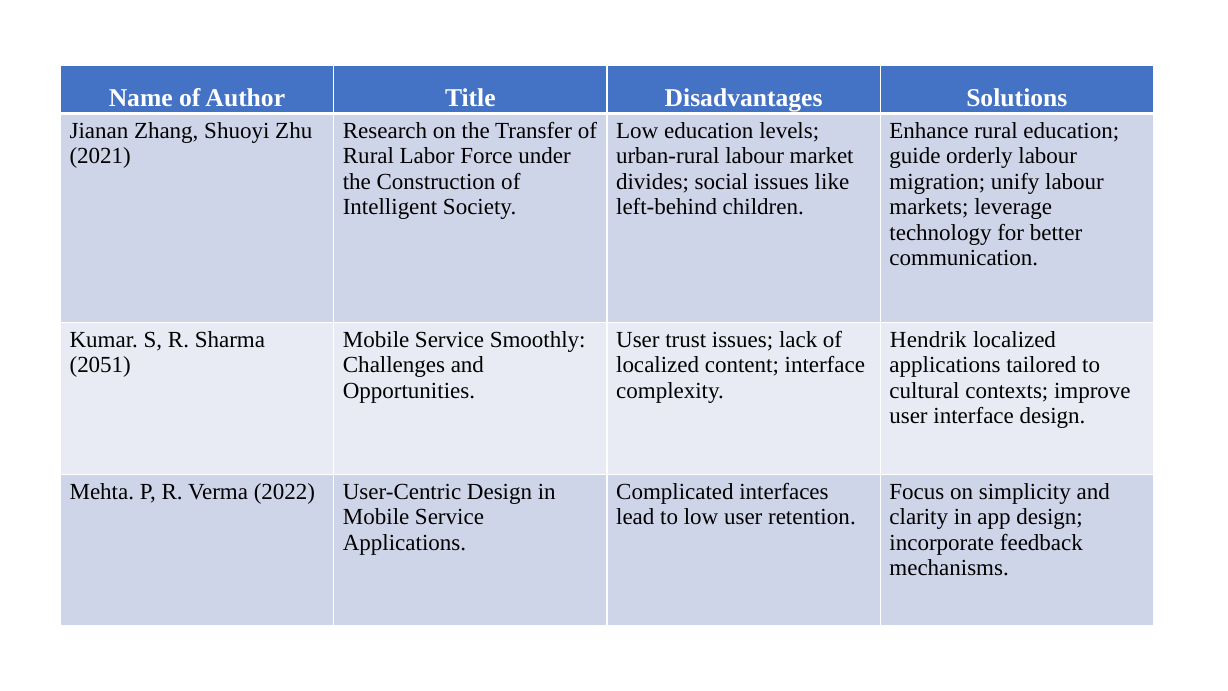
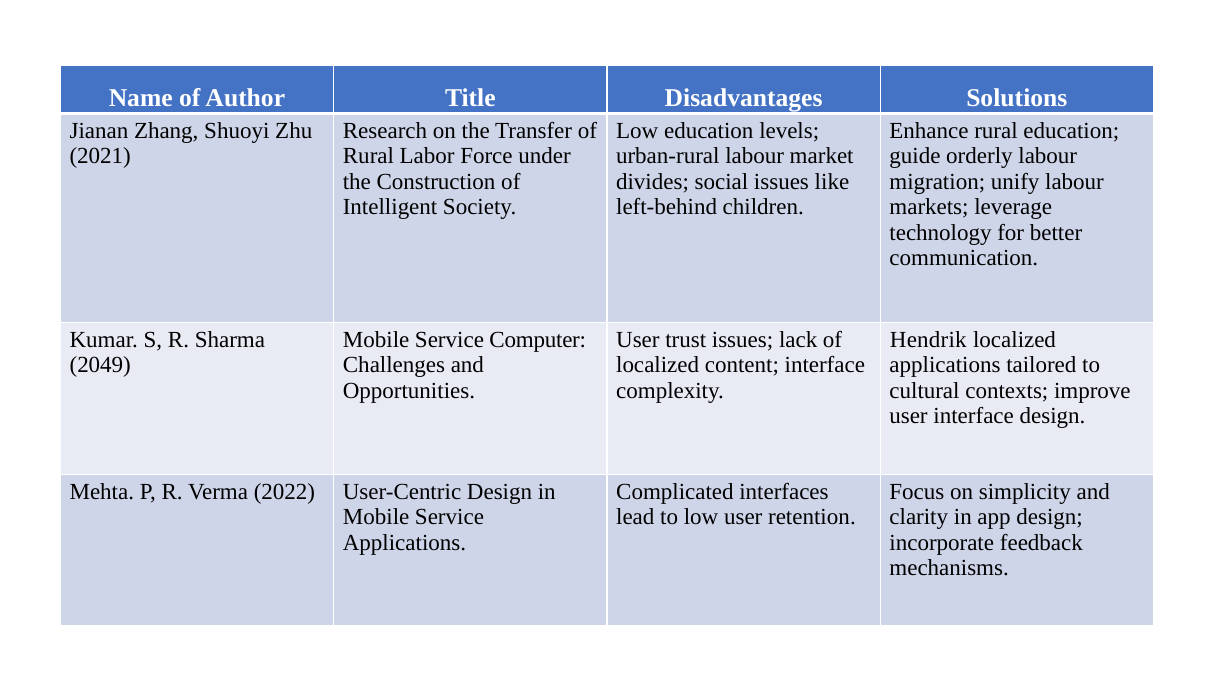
Smoothly: Smoothly -> Computer
2051: 2051 -> 2049
